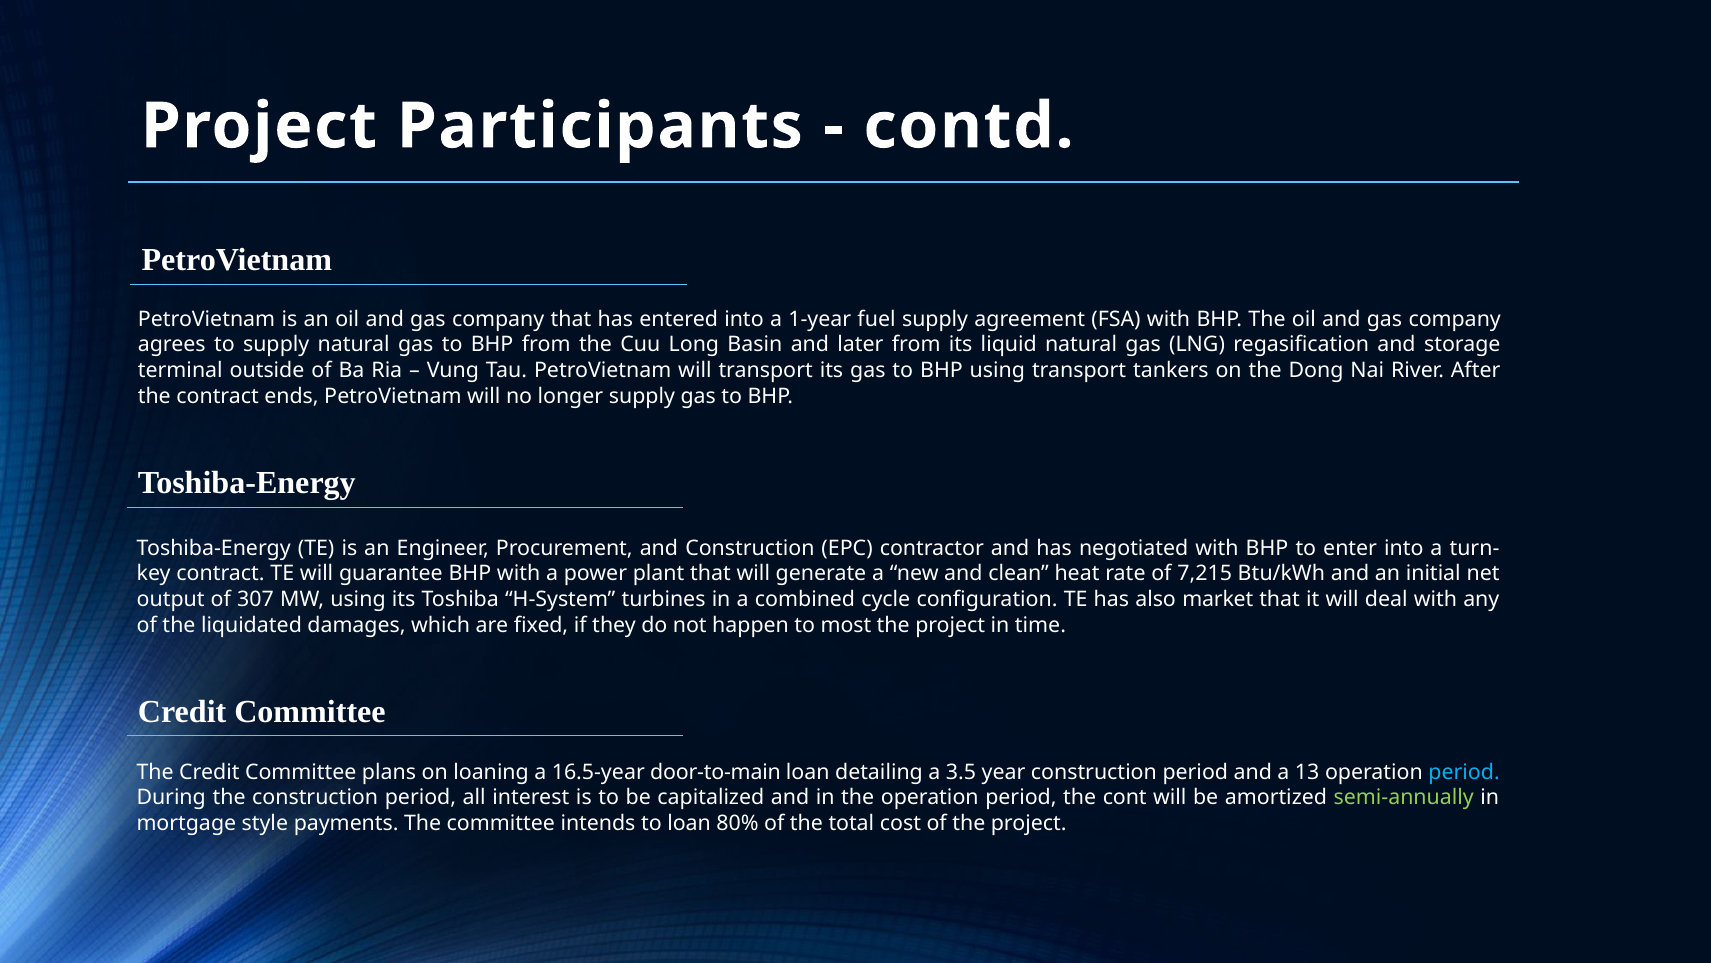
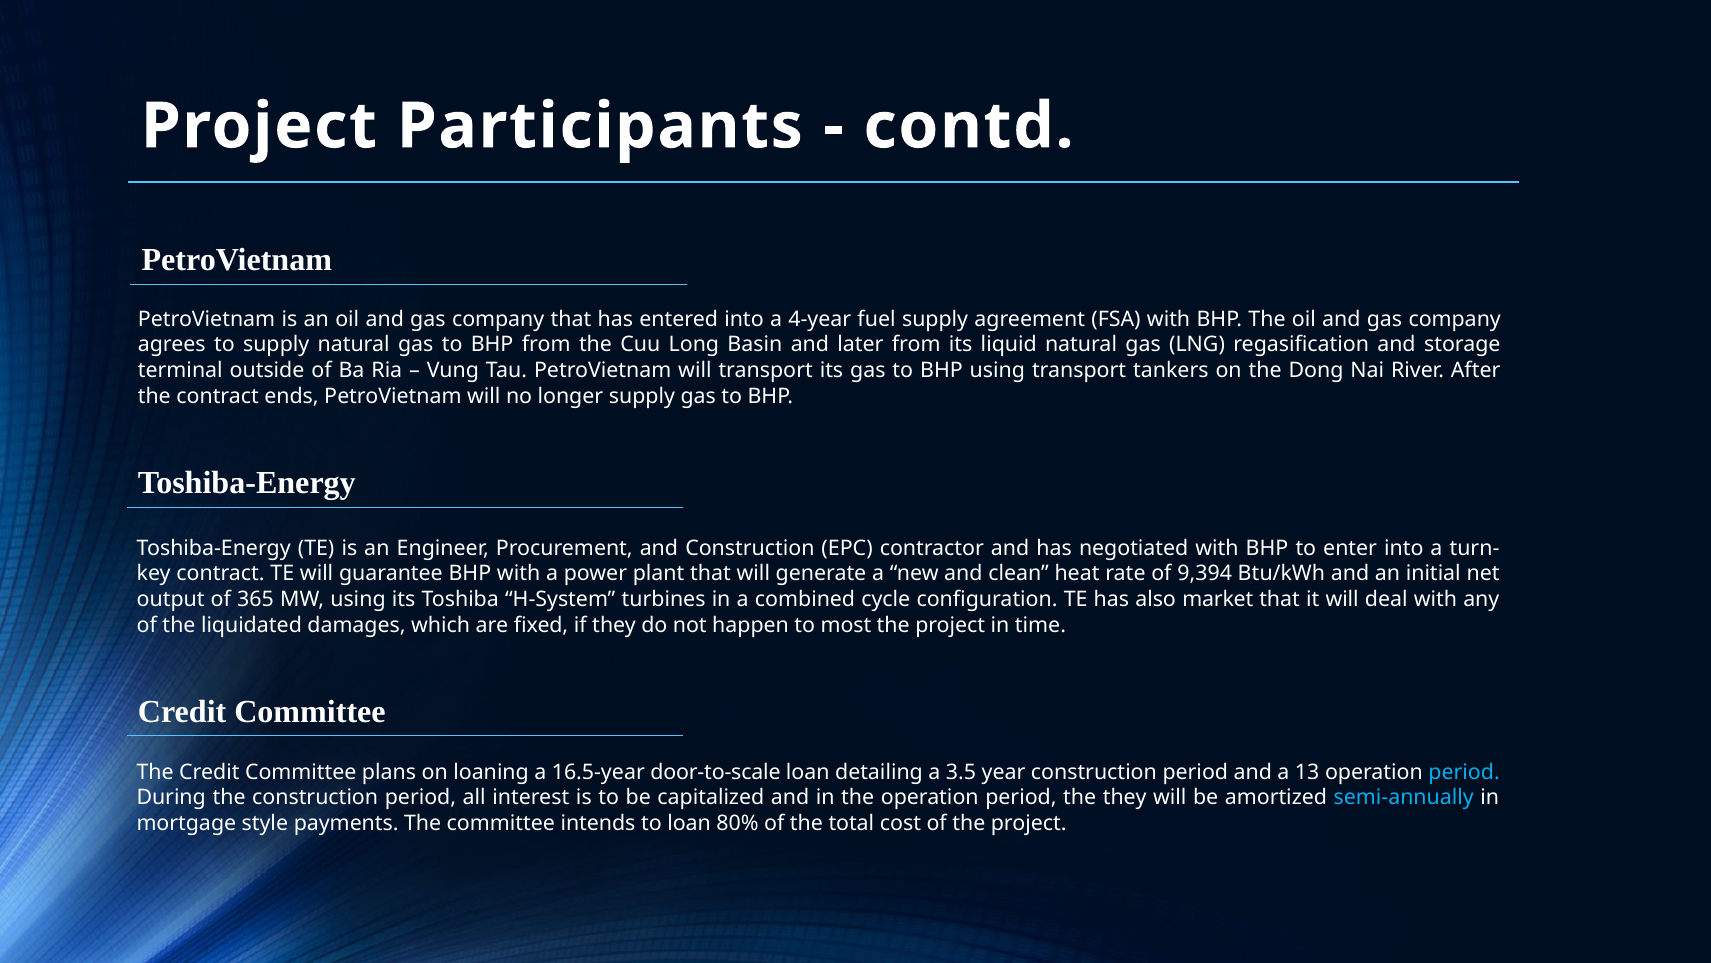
1-year: 1-year -> 4-year
7,215: 7,215 -> 9,394
307: 307 -> 365
door-to-main: door-to-main -> door-to-scale
the cont: cont -> they
semi-annually colour: light green -> light blue
